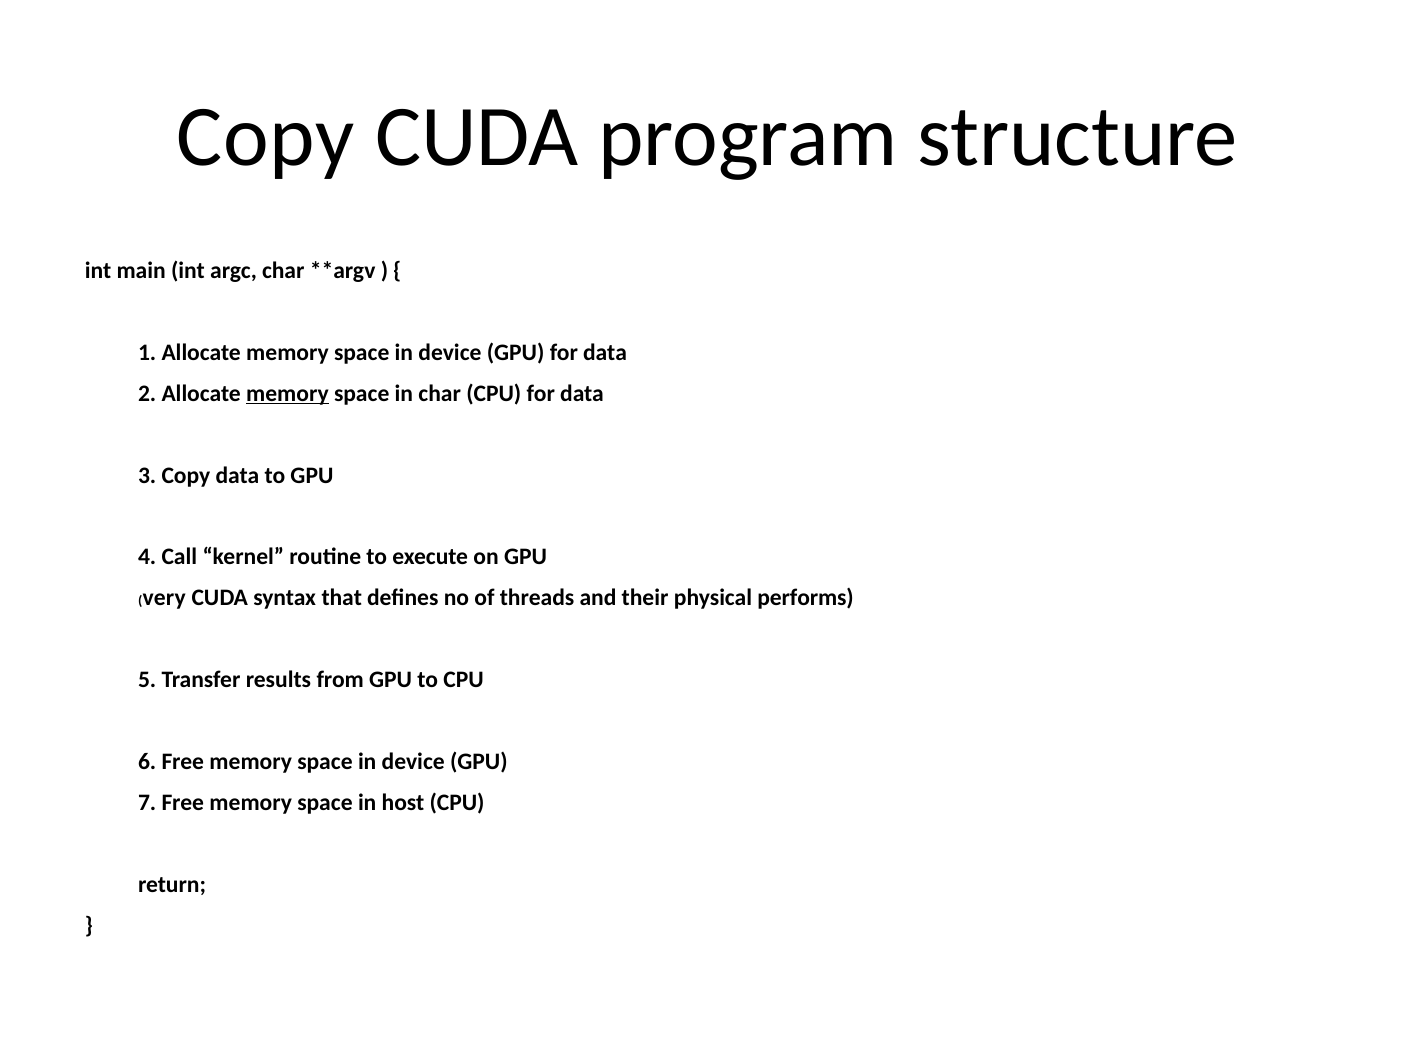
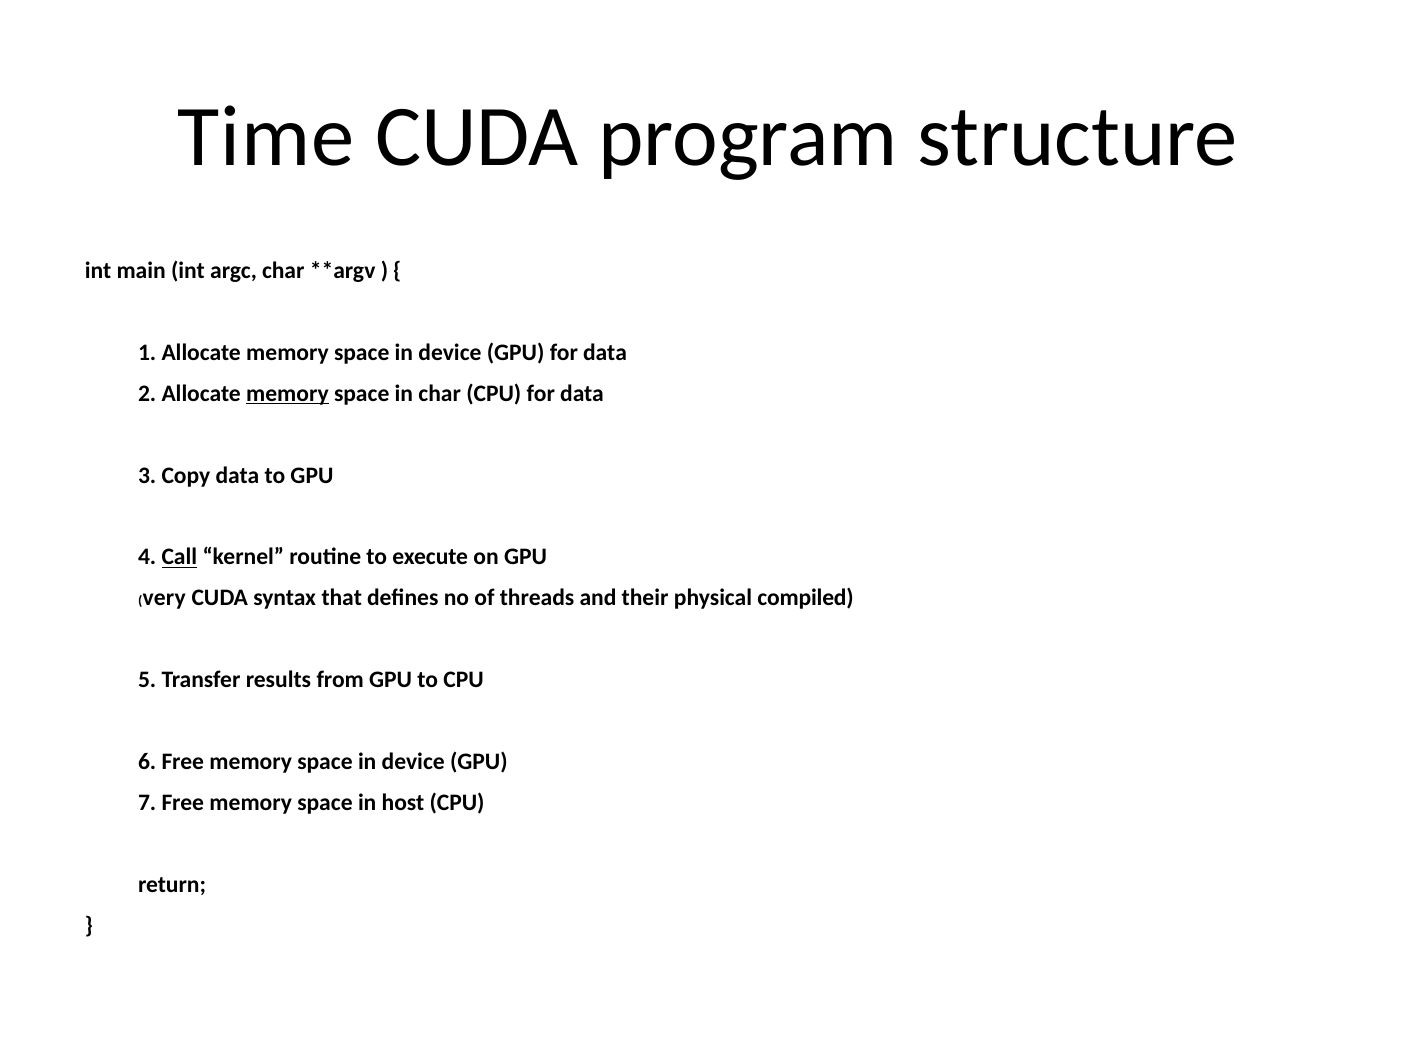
Copy at (266, 137): Copy -> Time
Call underline: none -> present
performs: performs -> compiled
